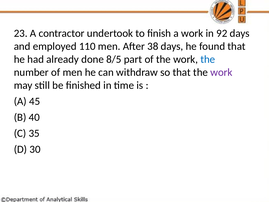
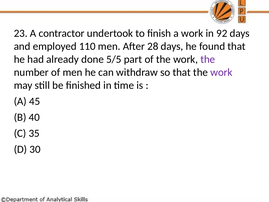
38: 38 -> 28
8/5: 8/5 -> 5/5
the at (208, 59) colour: blue -> purple
